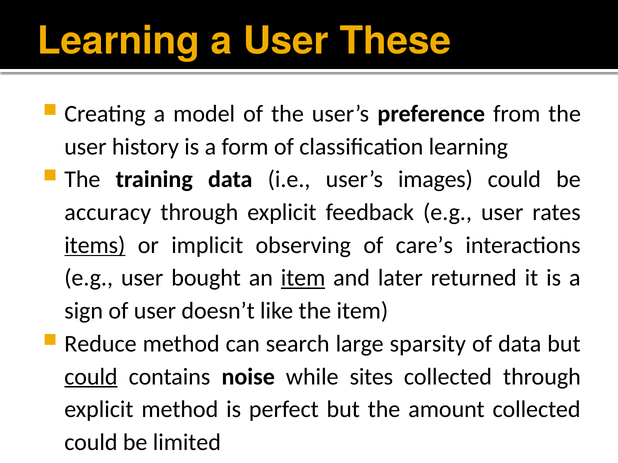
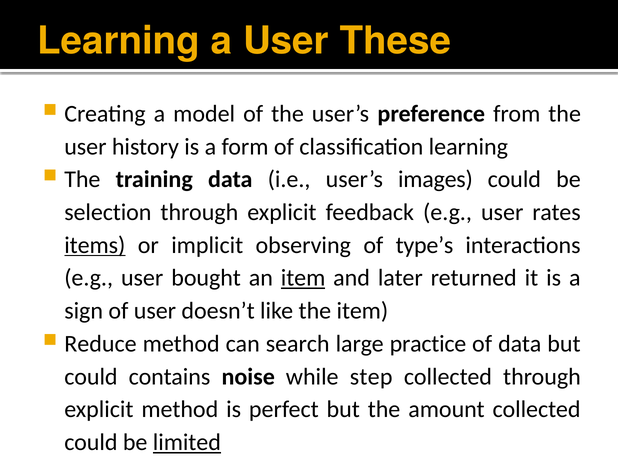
accuracy: accuracy -> selection
care’s: care’s -> type’s
sparsity: sparsity -> practice
could at (91, 377) underline: present -> none
sites: sites -> step
limited underline: none -> present
